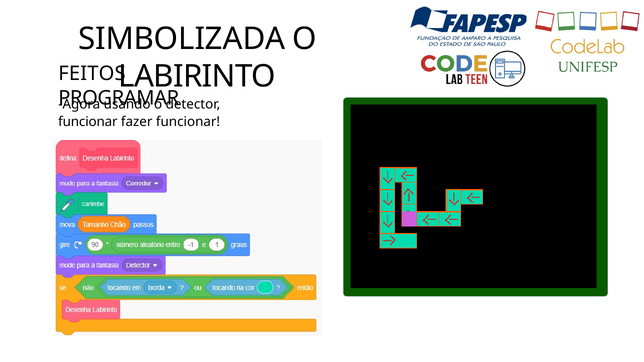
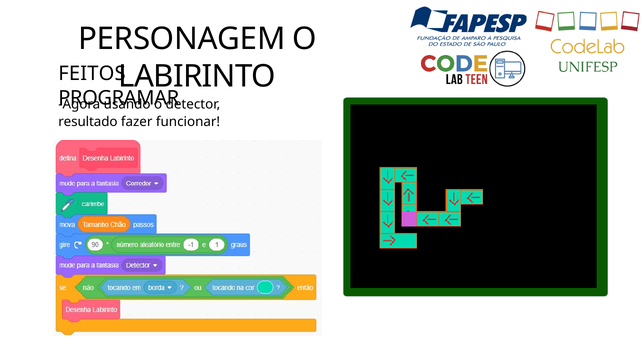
SIMBOLIZADA: SIMBOLIZADA -> PERSONAGEM
funcionar at (88, 122): funcionar -> resultado
